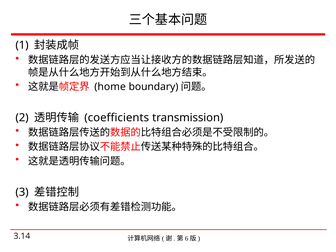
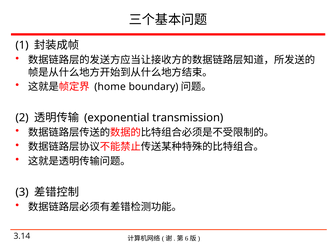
coefficients: coefficients -> exponential
